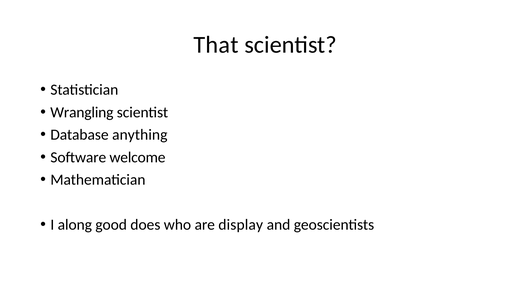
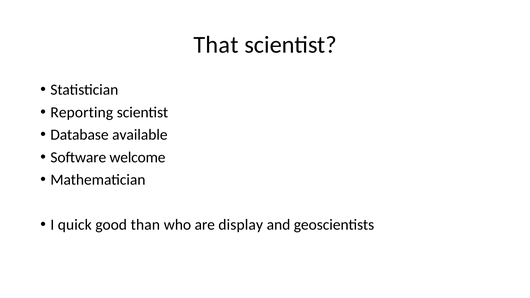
Wrangling: Wrangling -> Reporting
anything: anything -> available
along: along -> quick
does: does -> than
